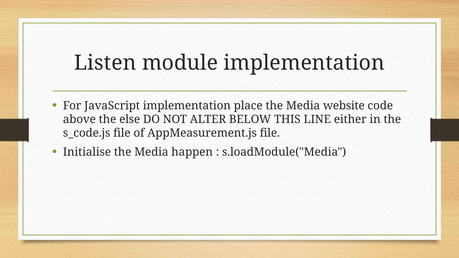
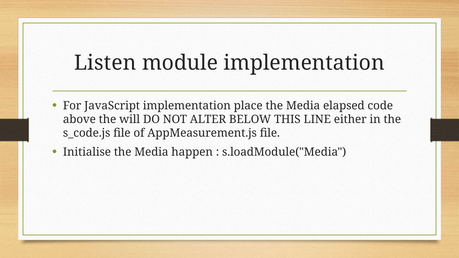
website: website -> elapsed
else: else -> will
